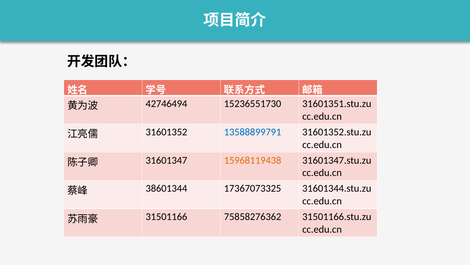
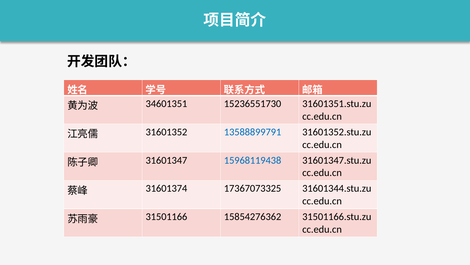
42746494: 42746494 -> 34601351
15968119438 colour: orange -> blue
38601344: 38601344 -> 31601374
75858276362: 75858276362 -> 15854276362
